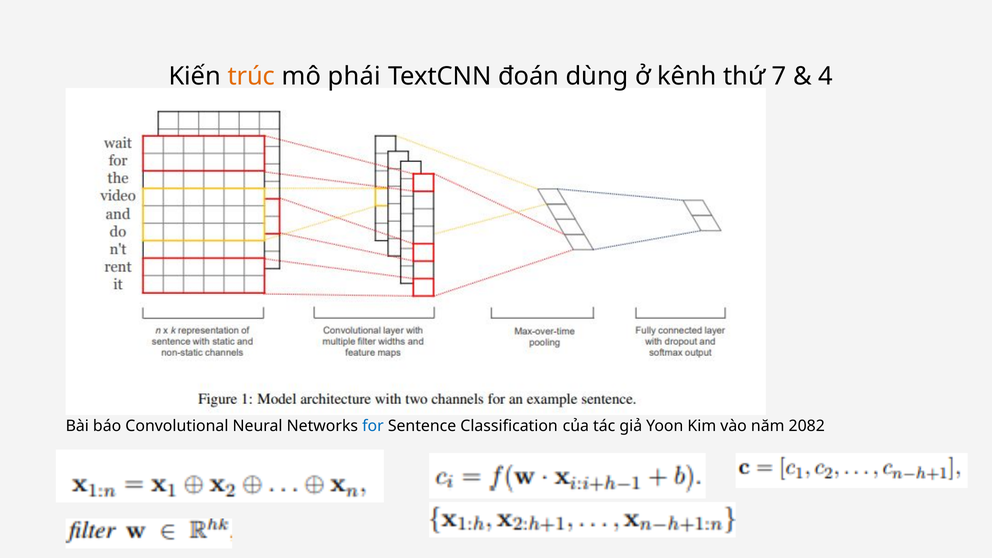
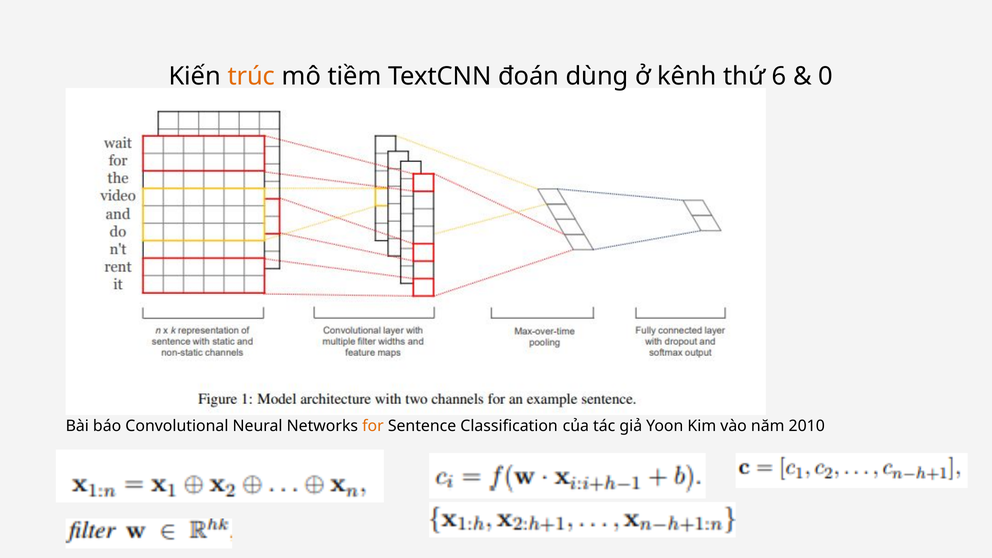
phái: phái -> tiềm
7: 7 -> 6
4: 4 -> 0
for colour: blue -> orange
2082: 2082 -> 2010
